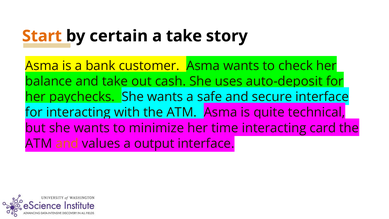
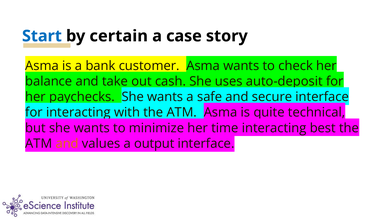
Start colour: orange -> blue
a take: take -> case
card: card -> best
